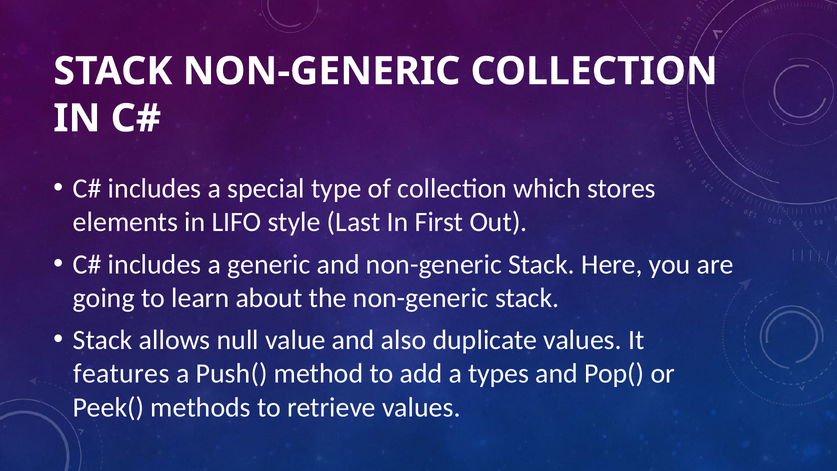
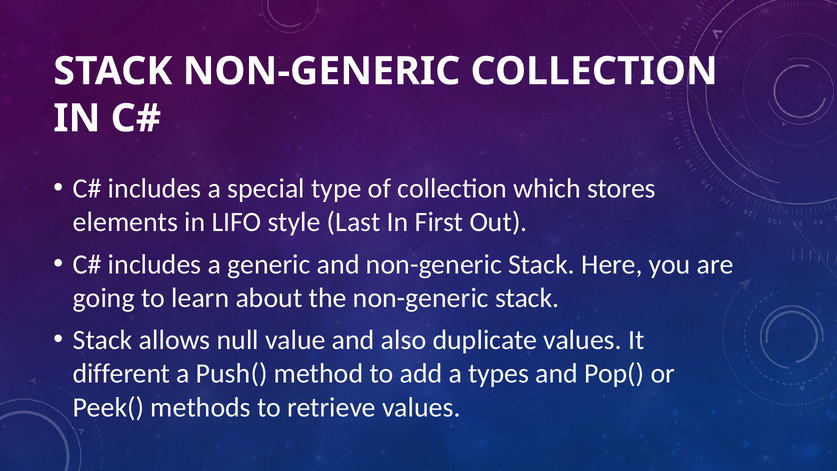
features: features -> different
